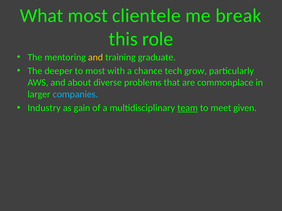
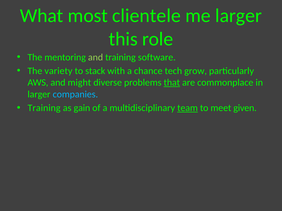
me break: break -> larger
and at (96, 57) colour: yellow -> light green
graduate: graduate -> software
deeper: deeper -> variety
to most: most -> stack
about: about -> might
that underline: none -> present
Industry at (44, 108): Industry -> Training
